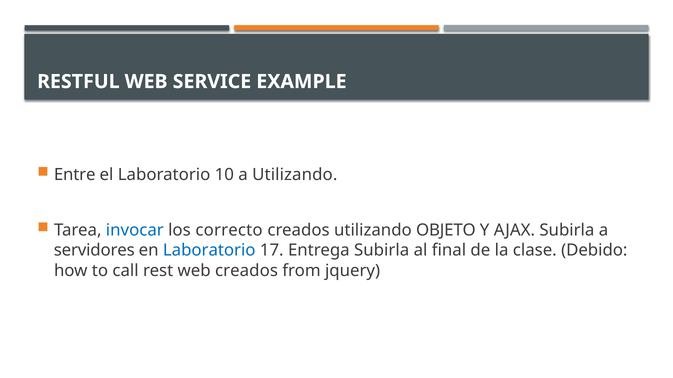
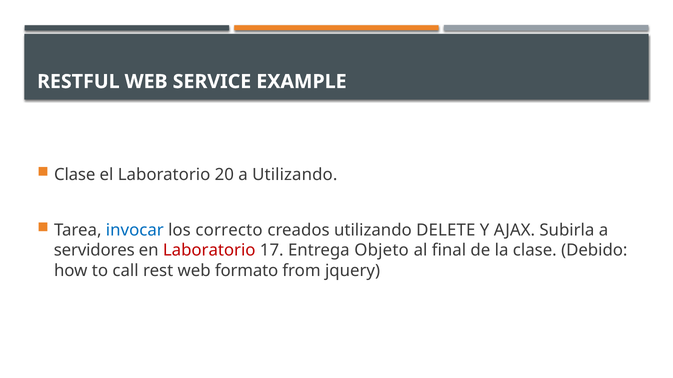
Entre at (75, 175): Entre -> Clase
10: 10 -> 20
OBJETO: OBJETO -> DELETE
Laboratorio at (209, 251) colour: blue -> red
Entrega Subirla: Subirla -> Objeto
web creados: creados -> formato
